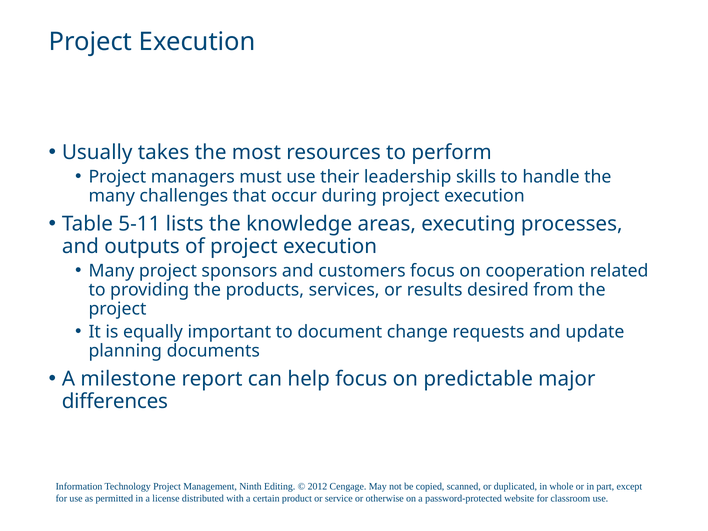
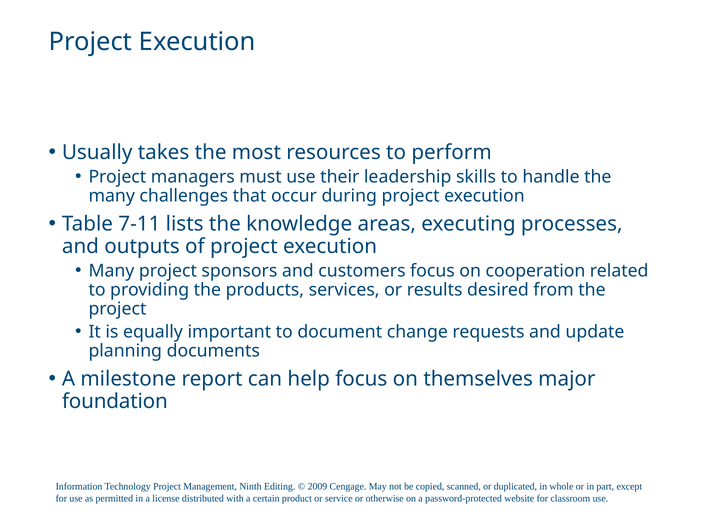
5-11: 5-11 -> 7-11
predictable: predictable -> themselves
differences: differences -> foundation
2012: 2012 -> 2009
